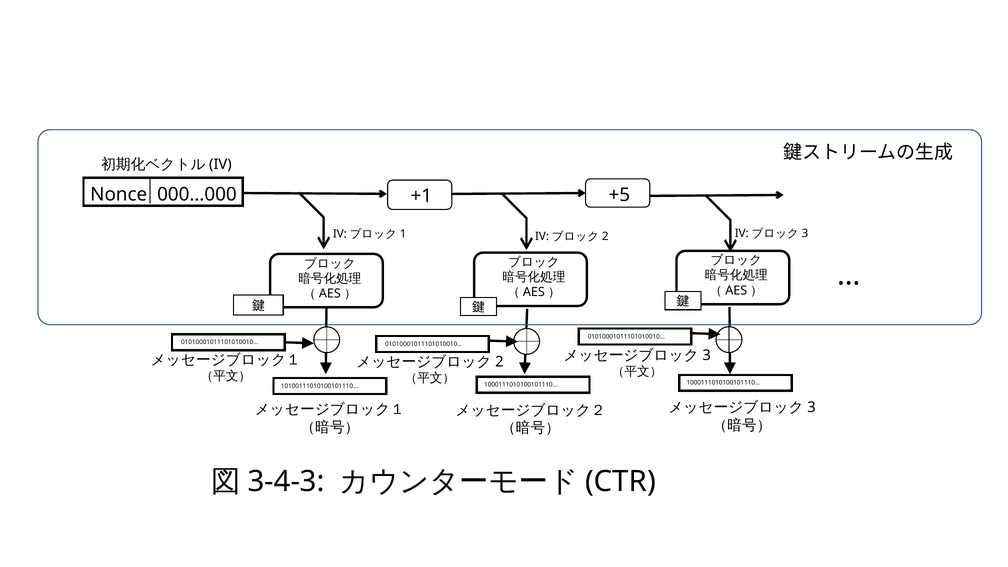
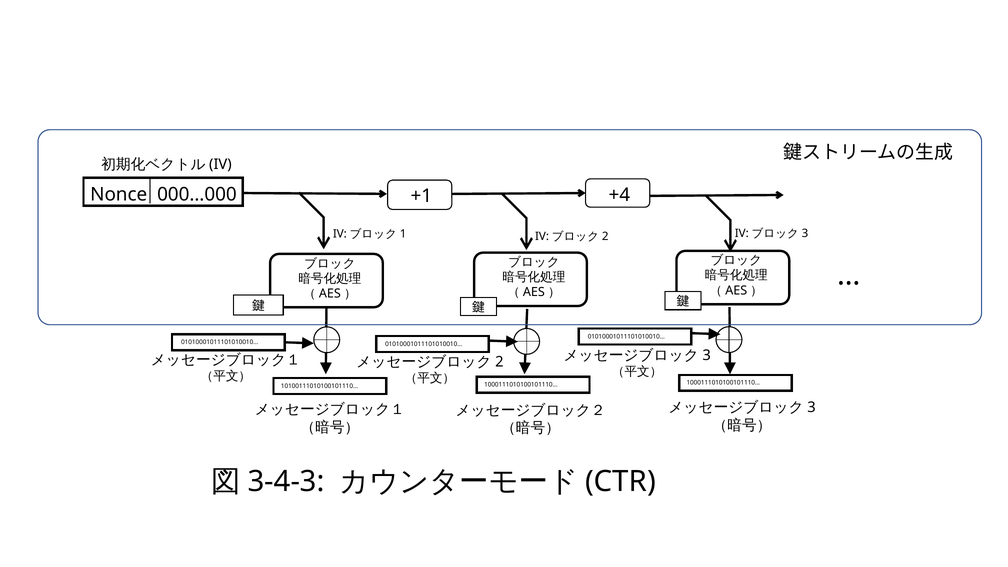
+5: +5 -> +4
